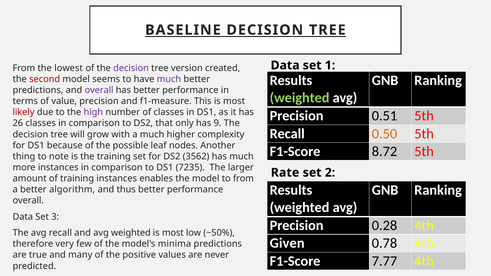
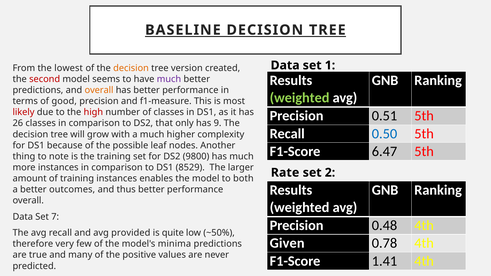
decision at (131, 68) colour: purple -> orange
overall at (99, 90) colour: purple -> orange
value: value -> good
high at (93, 112) colour: purple -> red
0.50 colour: orange -> blue
8.72: 8.72 -> 6.47
3562: 3562 -> 9800
7235: 7235 -> 8529
to from: from -> both
algorithm: algorithm -> outcomes
3: 3 -> 7
0.28: 0.28 -> 0.48
avg weighted: weighted -> provided
most at (173, 233): most -> quite
7.77: 7.77 -> 1.41
